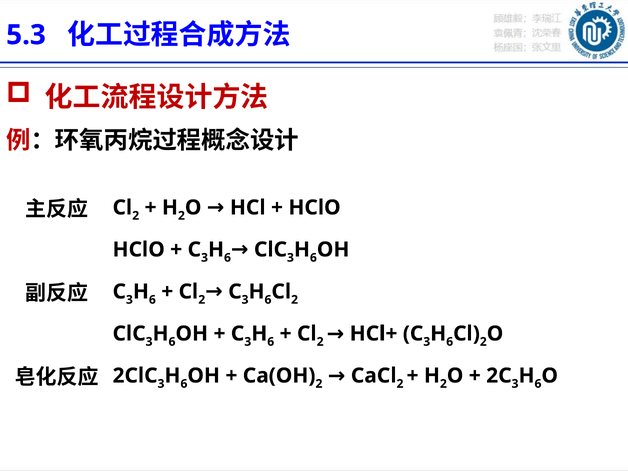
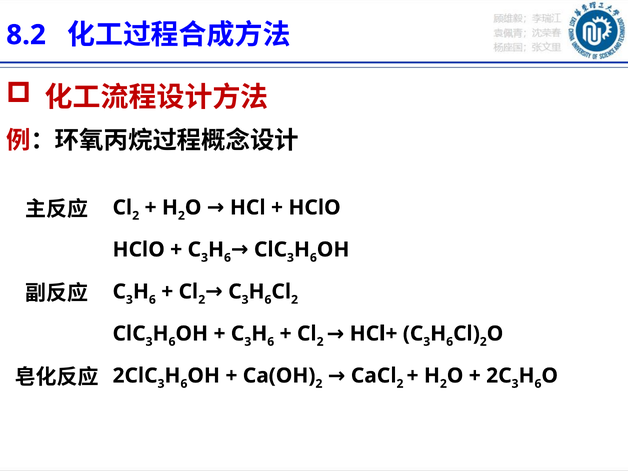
5.3: 5.3 -> 8.2
